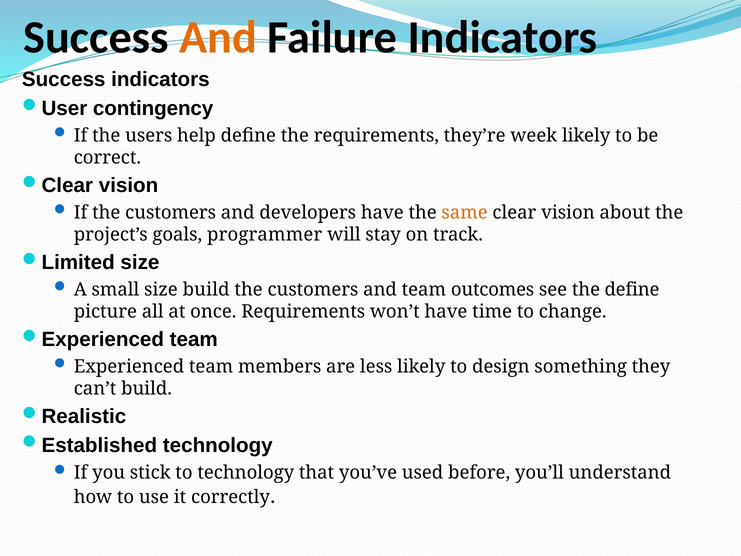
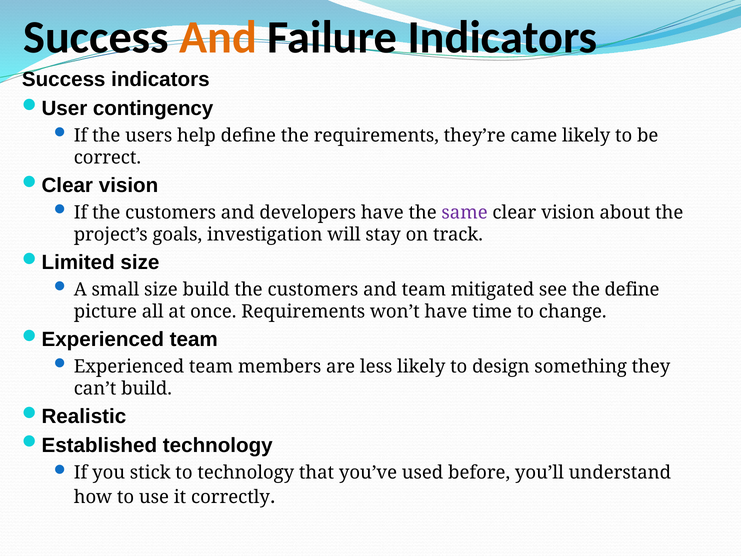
week: week -> came
same colour: orange -> purple
programmer: programmer -> investigation
outcomes: outcomes -> mitigated
